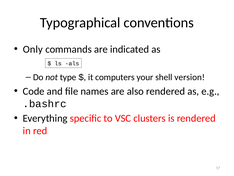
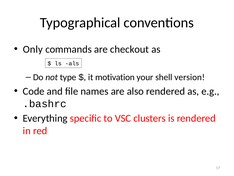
indicated: indicated -> checkout
computers: computers -> motivation
